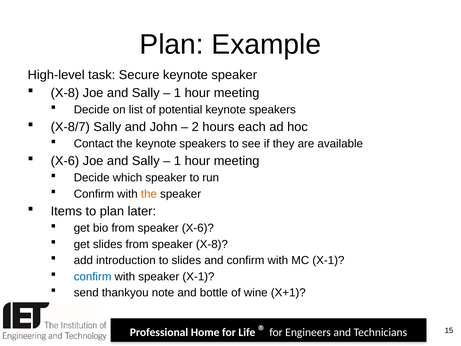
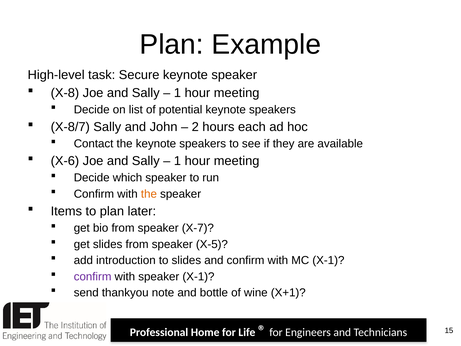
speaker X-6: X-6 -> X-7
speaker X-8: X-8 -> X-5
confirm at (93, 276) colour: blue -> purple
